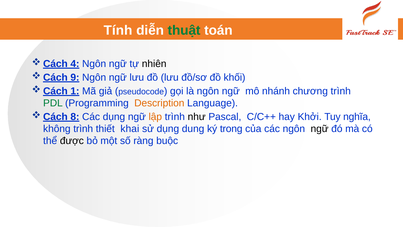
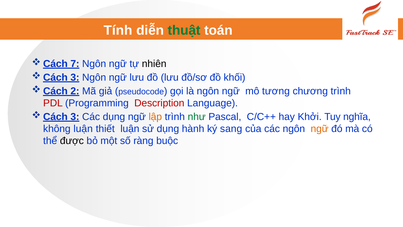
4: 4 -> 7
9 at (75, 77): 9 -> 3
1: 1 -> 2
nhánh: nhánh -> tương
PDL colour: green -> red
Description colour: orange -> red
8 at (75, 117): 8 -> 3
như colour: black -> green
không trình: trình -> luận
thiết khai: khai -> luận
dung: dung -> hành
trong: trong -> sang
ngữ at (320, 129) colour: black -> orange
